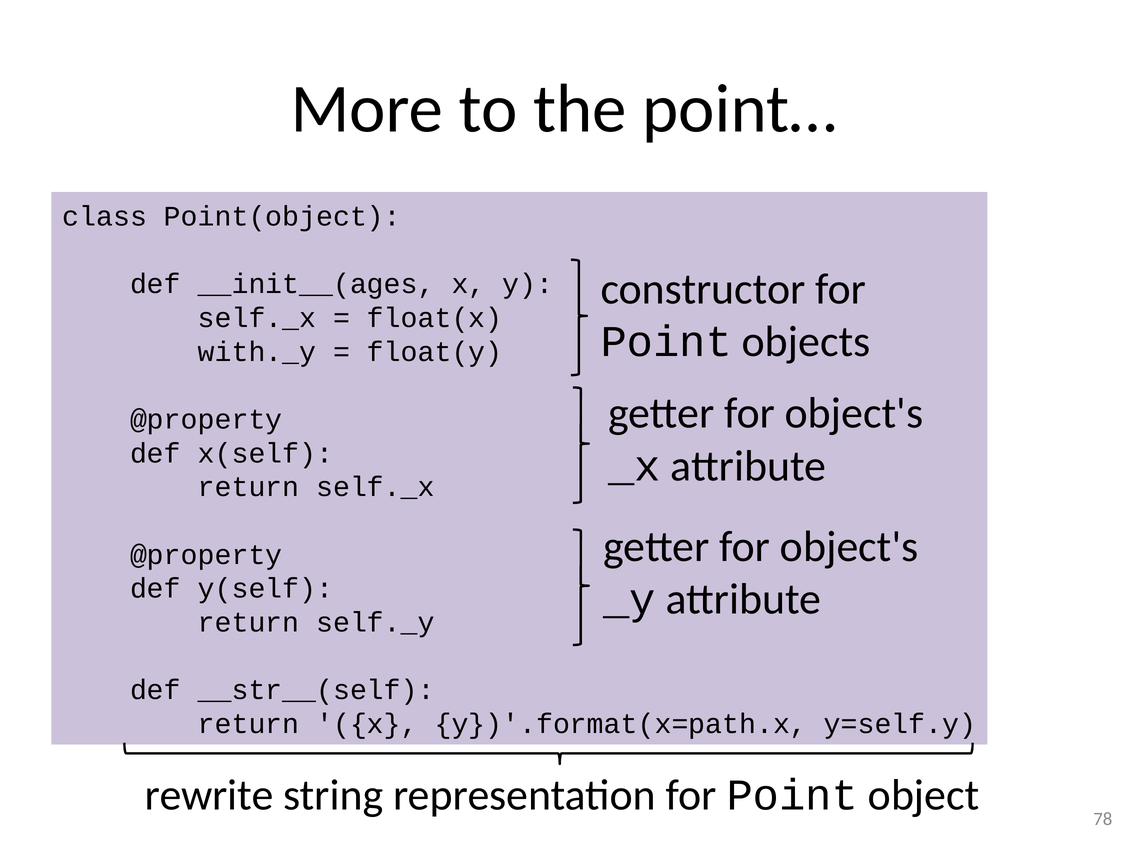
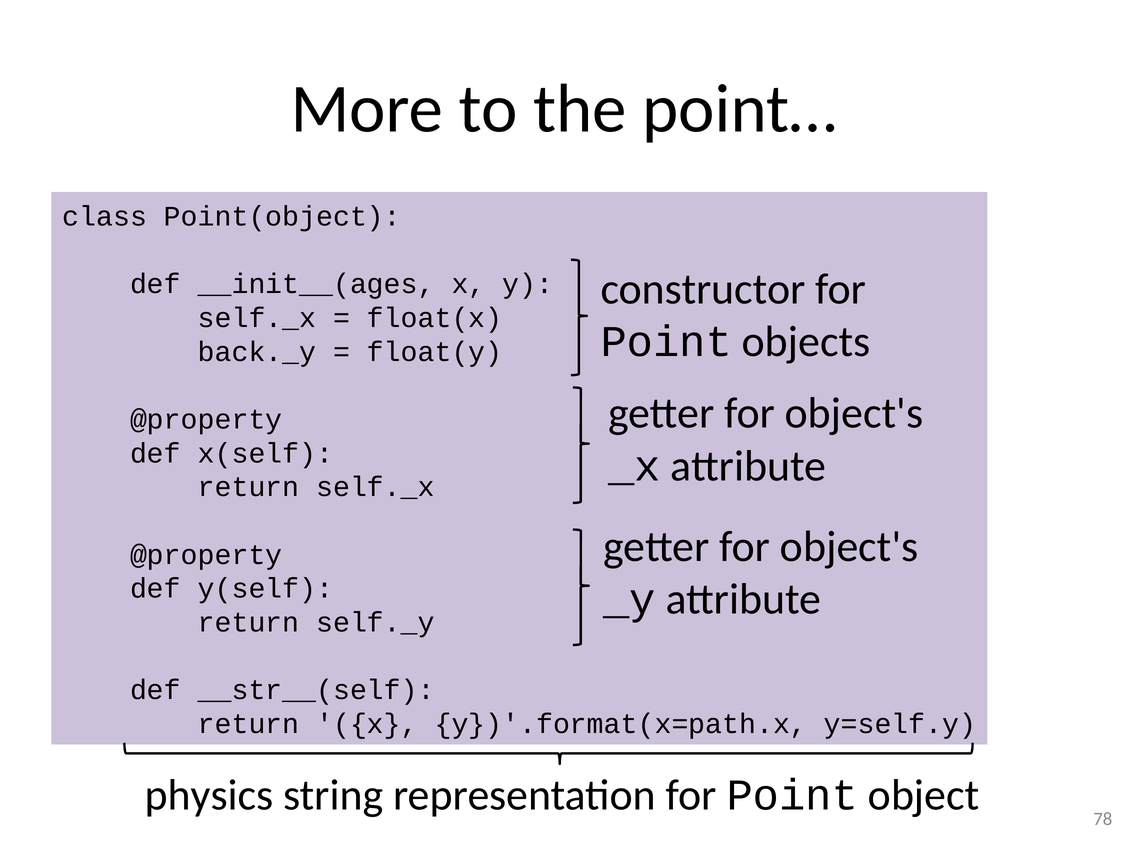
with._y: with._y -> back._y
rewrite: rewrite -> physics
